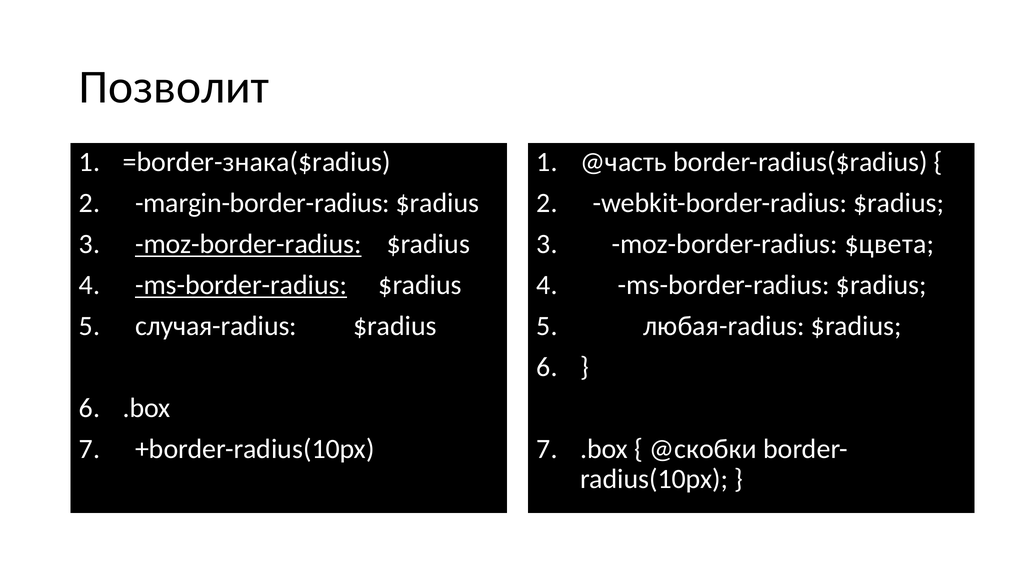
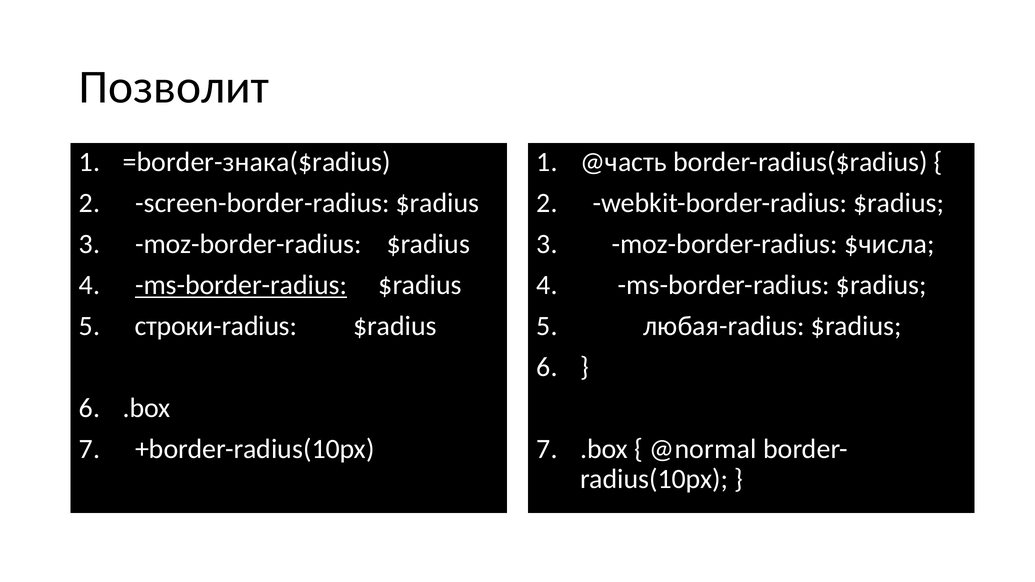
margin-border-radius: margin-border-radius -> screen-border-radius
moz-border-radius at (248, 244) underline: present -> none
$цвета: $цвета -> $числа
случая-radius: случая-radius -> строки-radius
@скобки: @скобки -> @normal
